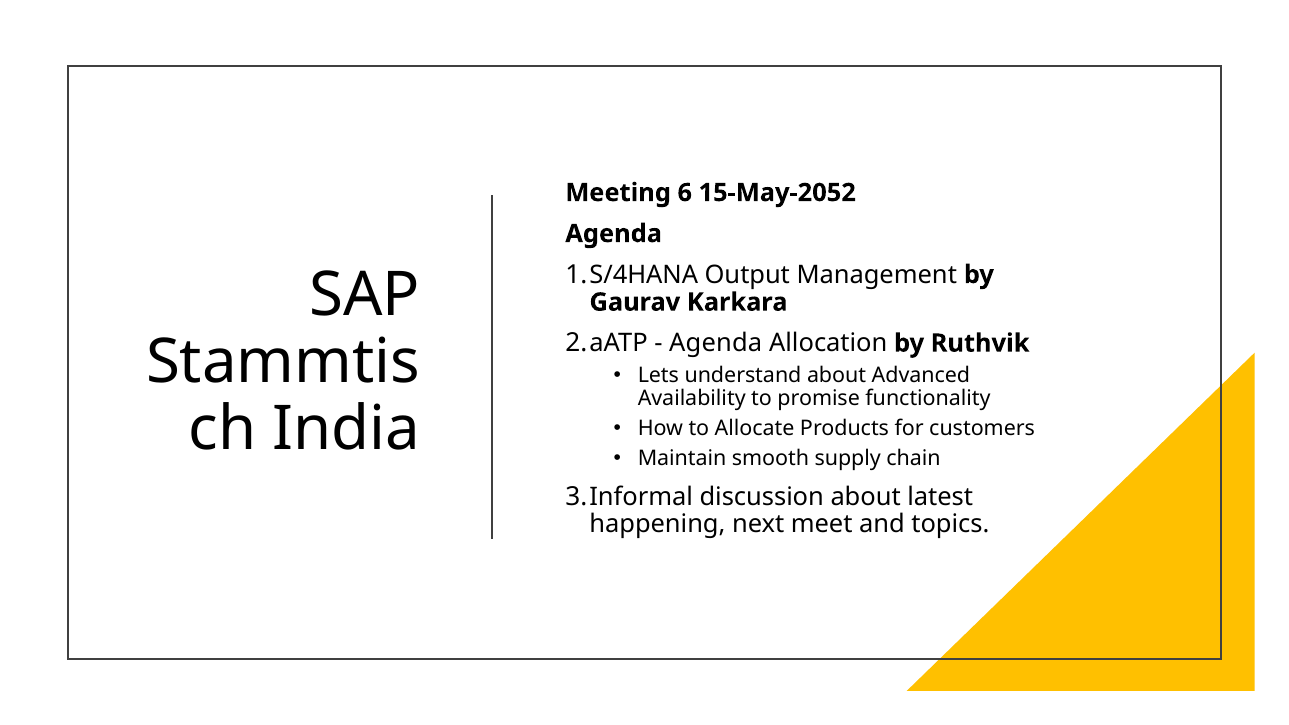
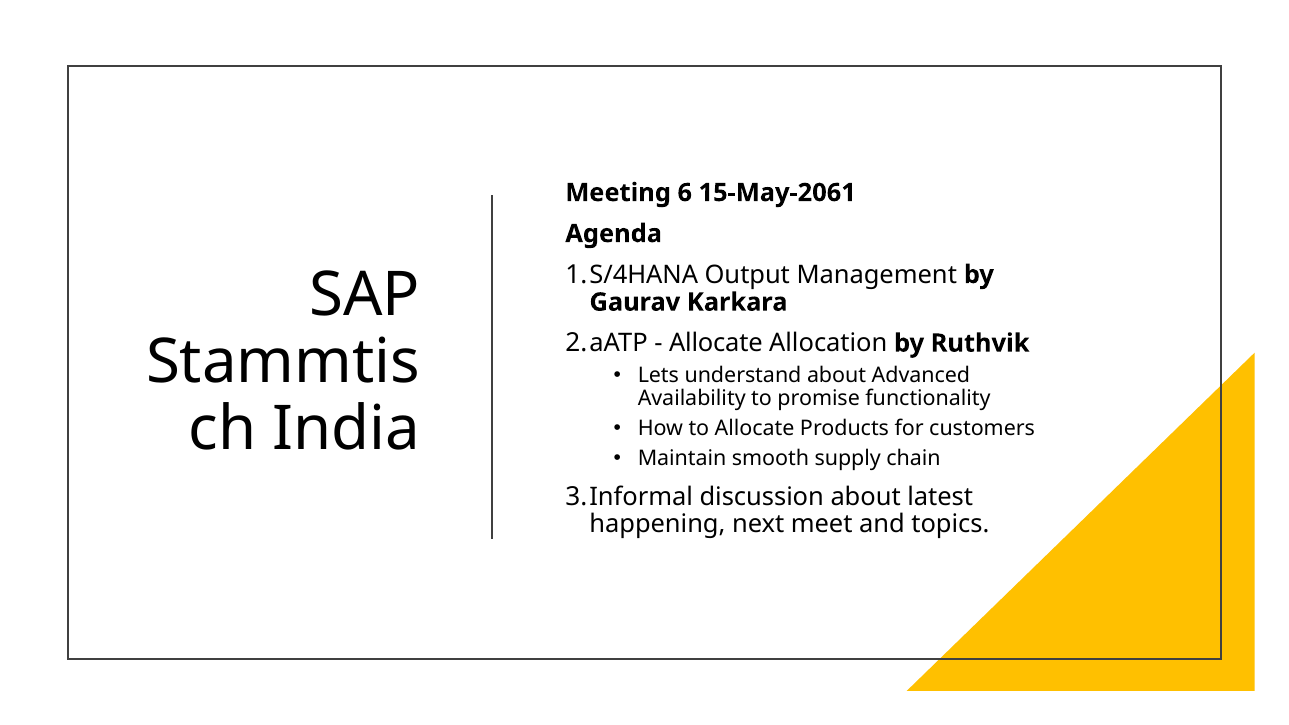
15-May-2052: 15-May-2052 -> 15-May-2061
Agenda at (716, 343): Agenda -> Allocate
